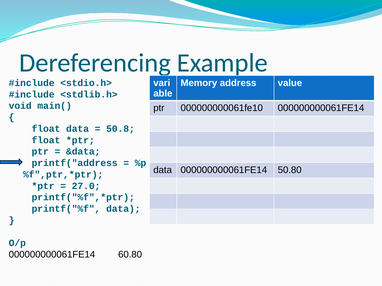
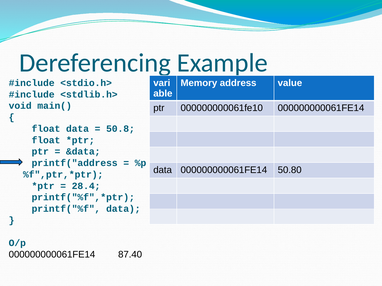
27.0: 27.0 -> 28.4
60.80: 60.80 -> 87.40
